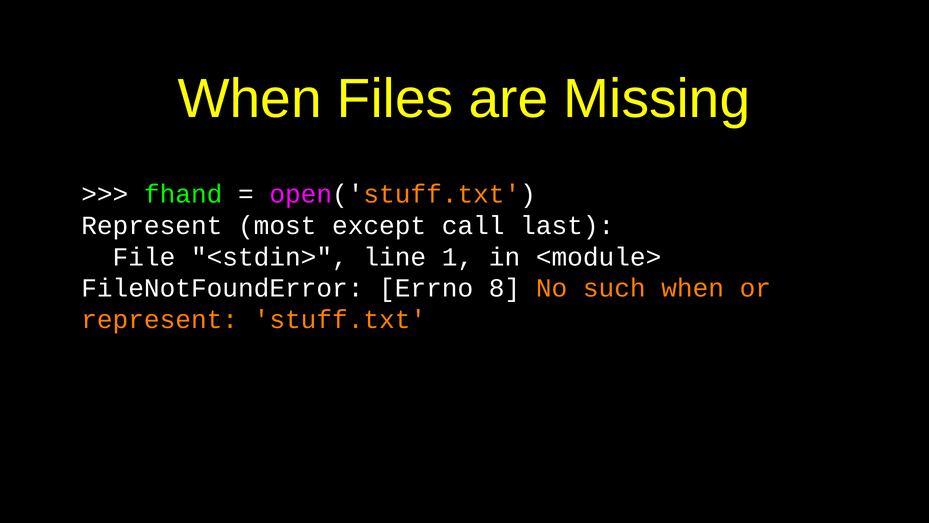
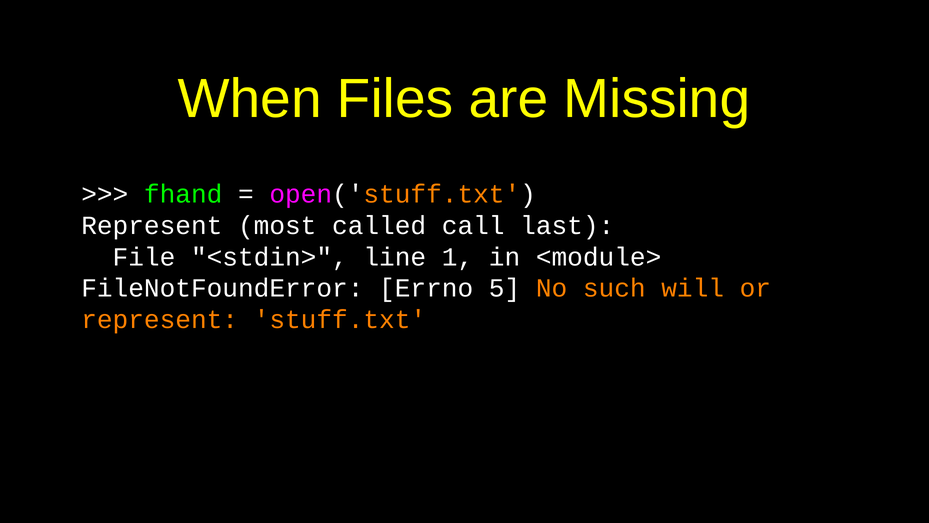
except: except -> called
8: 8 -> 5
such when: when -> will
